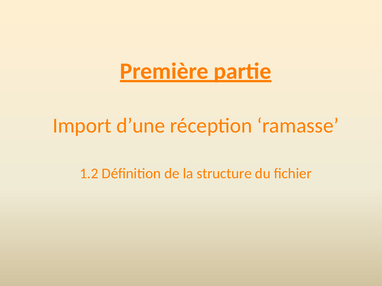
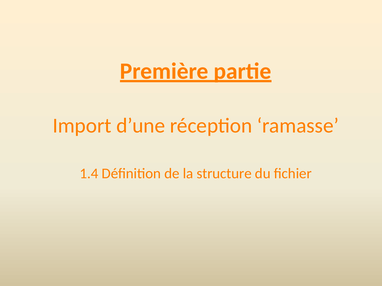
1.2: 1.2 -> 1.4
